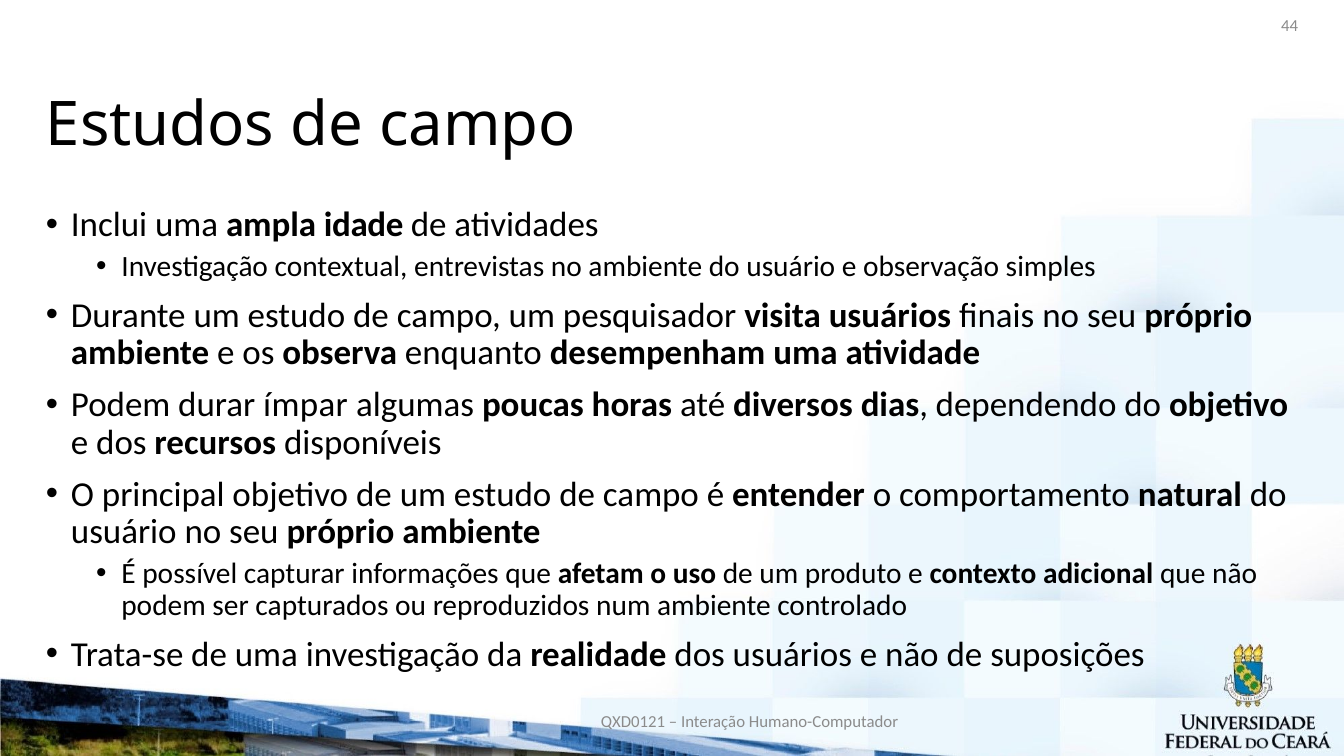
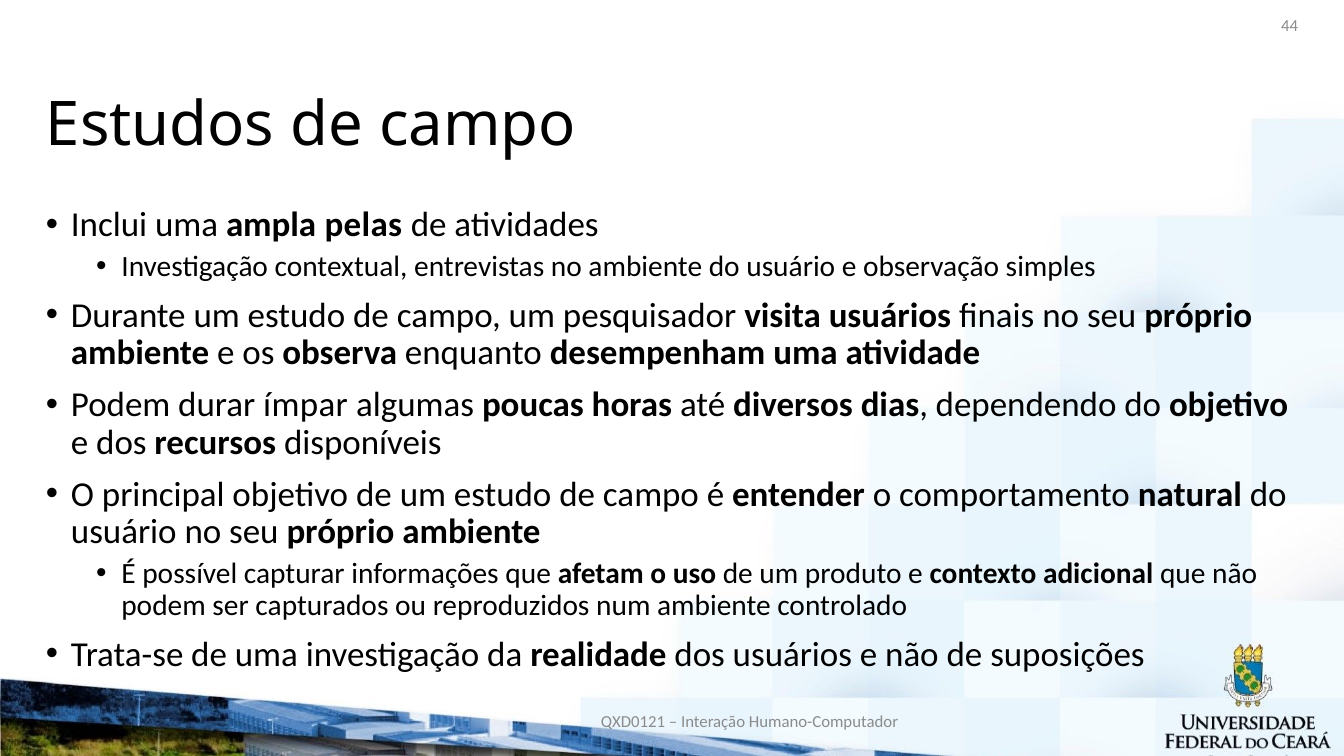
idade: idade -> pelas
